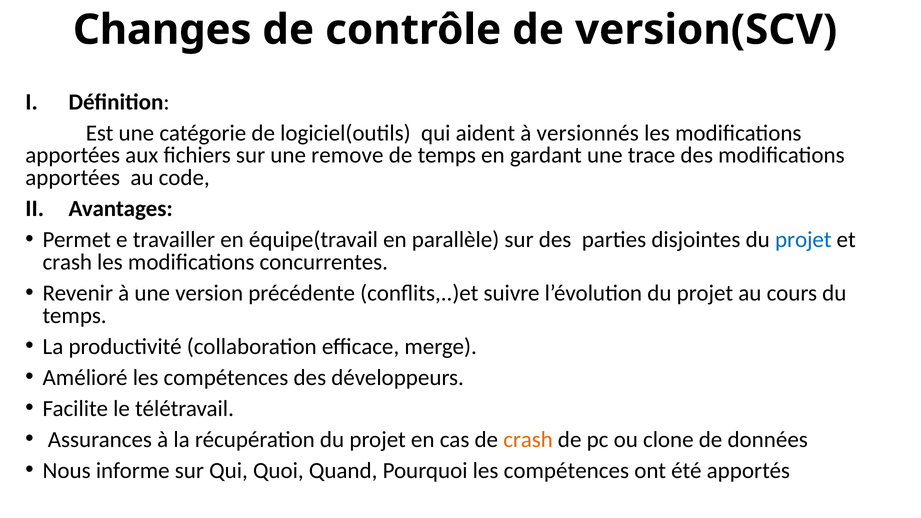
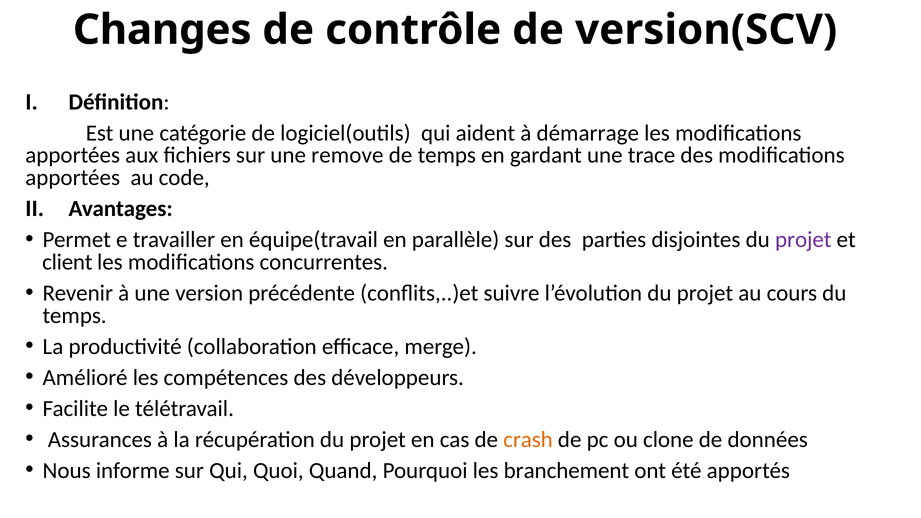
versionnés: versionnés -> démarrage
projet at (803, 240) colour: blue -> purple
crash at (67, 262): crash -> client
Pourquoi les compétences: compétences -> branchement
